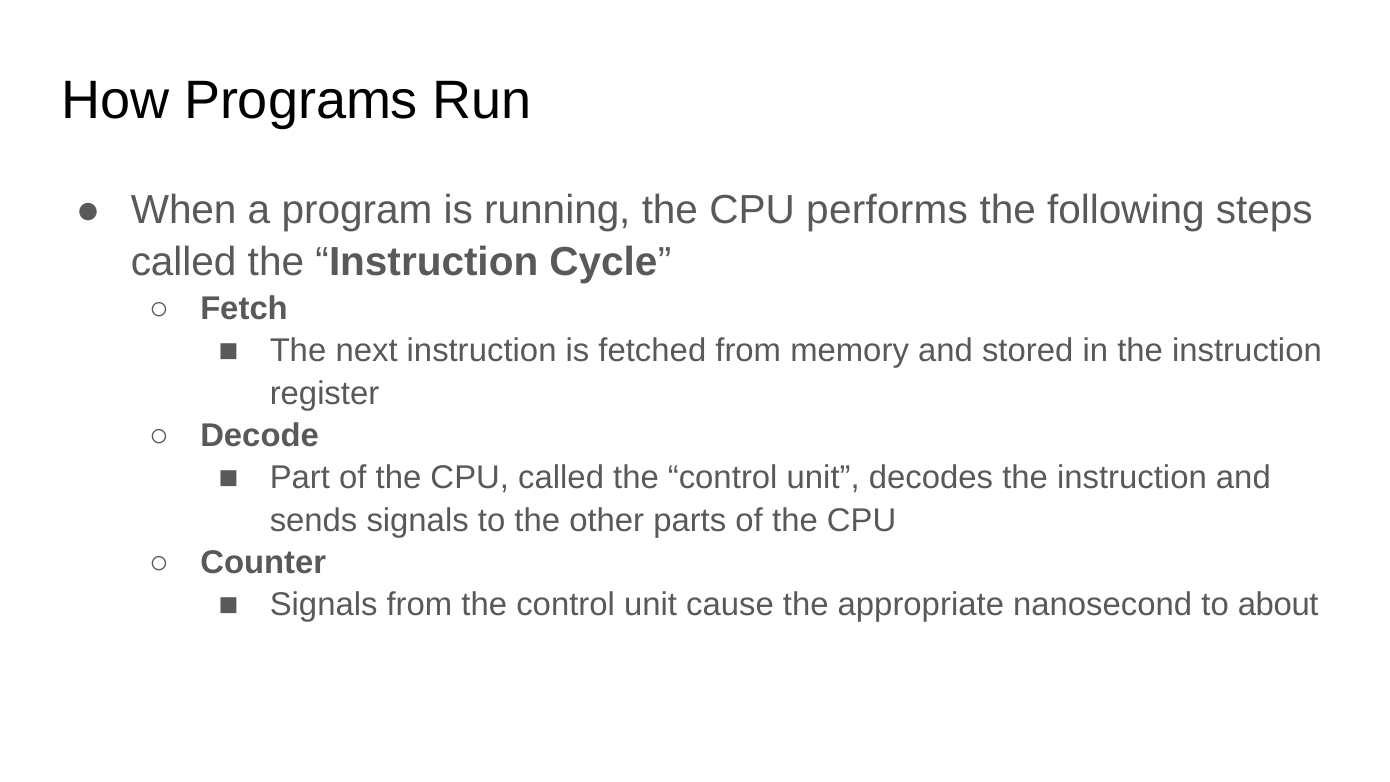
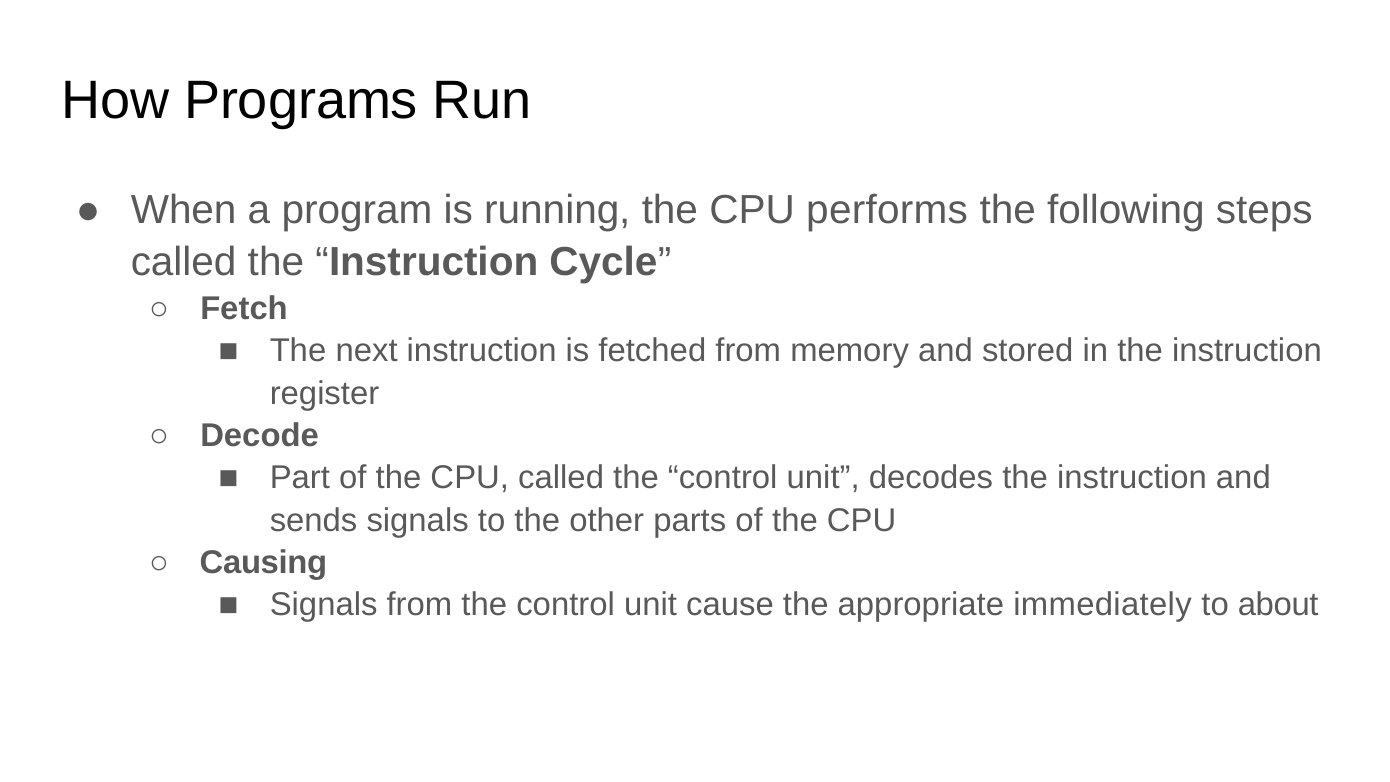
Counter: Counter -> Causing
nanosecond: nanosecond -> immediately
